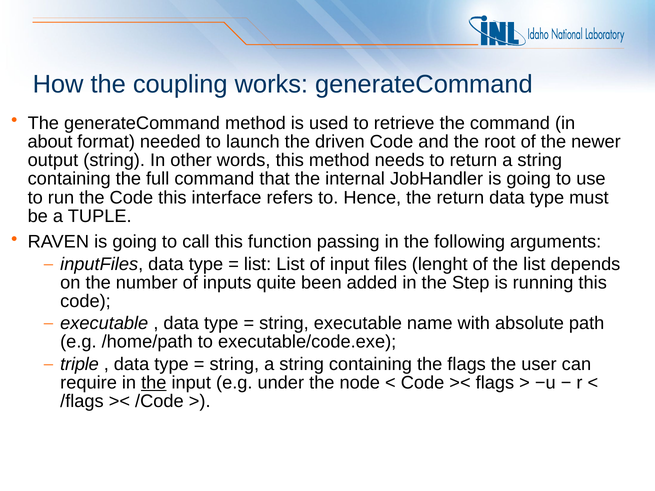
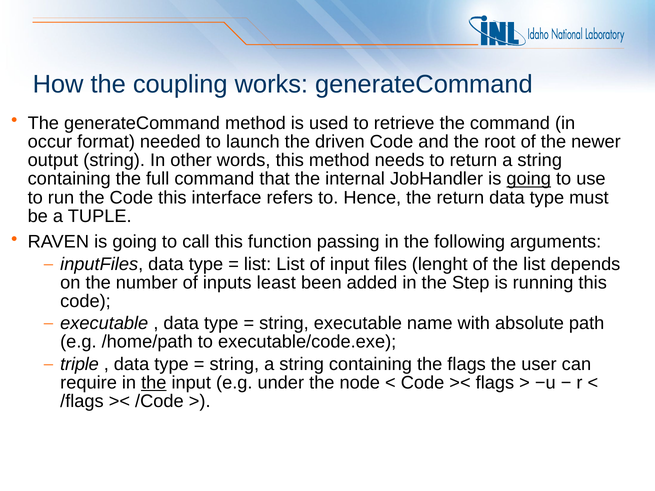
about: about -> occur
going at (529, 179) underline: none -> present
quite: quite -> least
